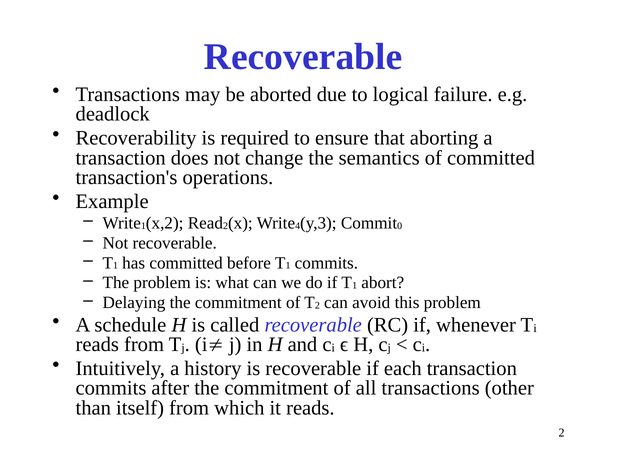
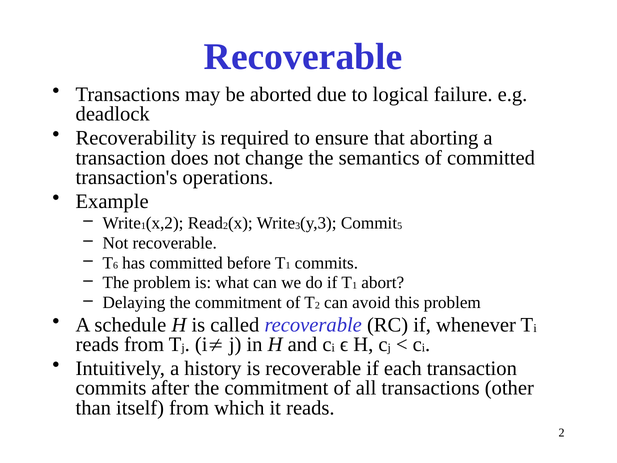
4: 4 -> 3
0: 0 -> 5
1 at (116, 266): 1 -> 6
